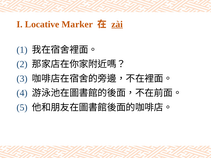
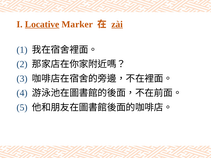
Locative underline: none -> present
